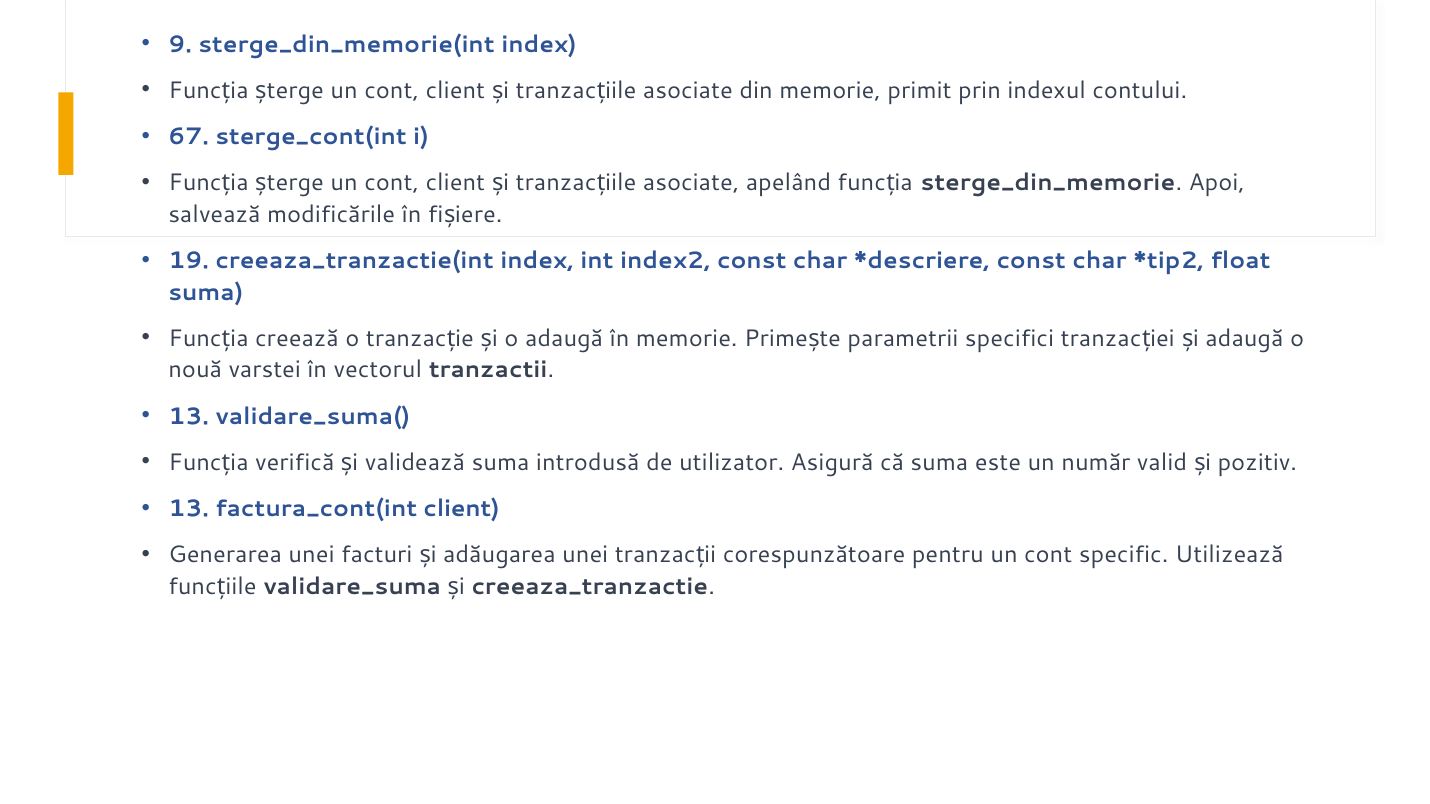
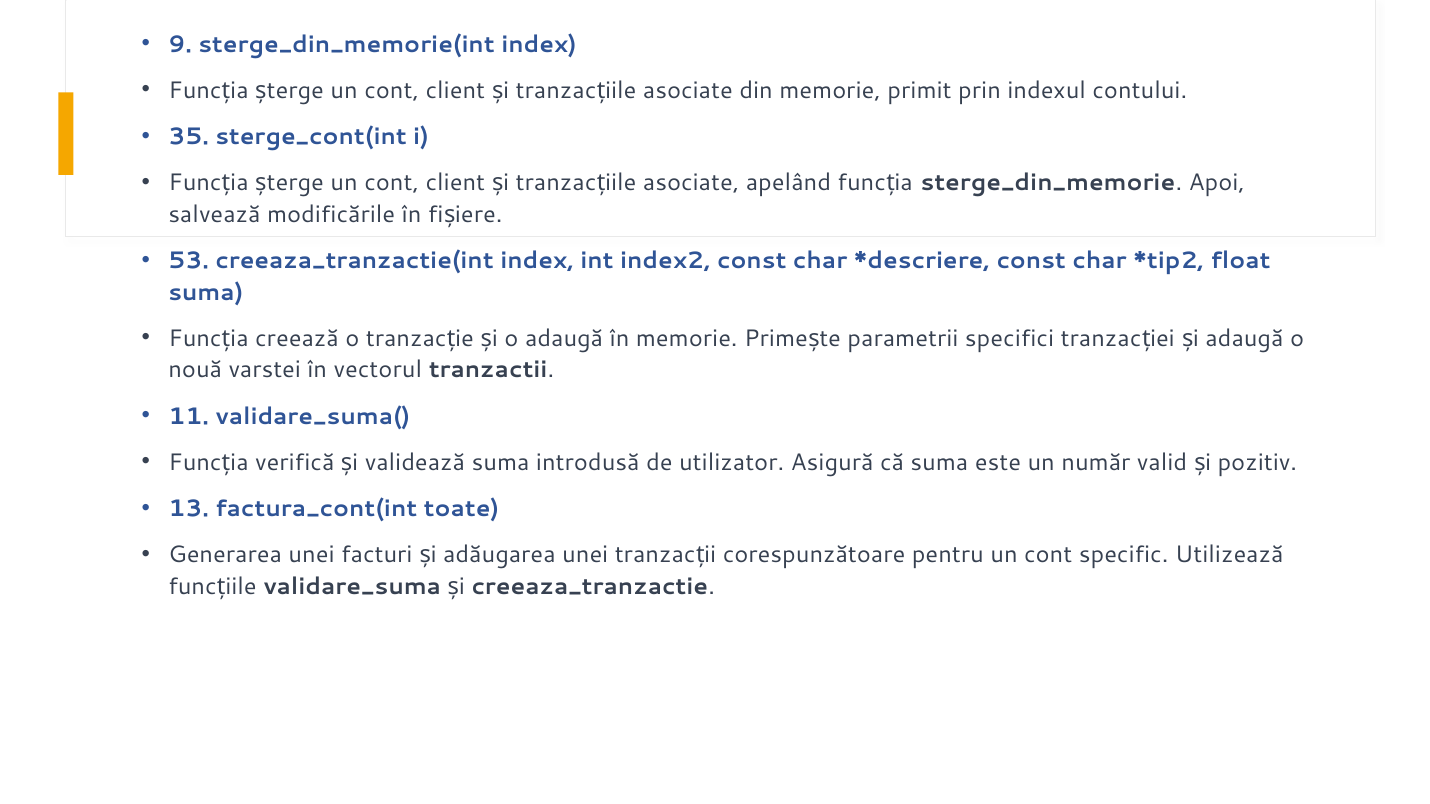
67: 67 -> 35
19: 19 -> 53
13 at (189, 416): 13 -> 11
factura_cont(int client: client -> toate
